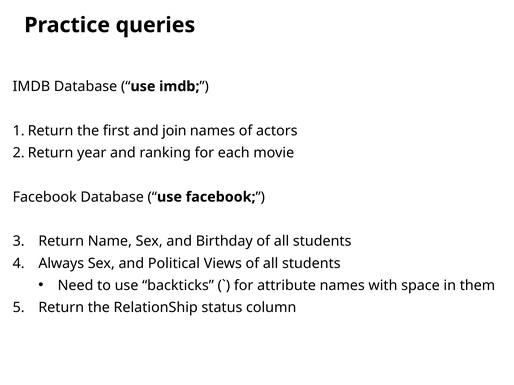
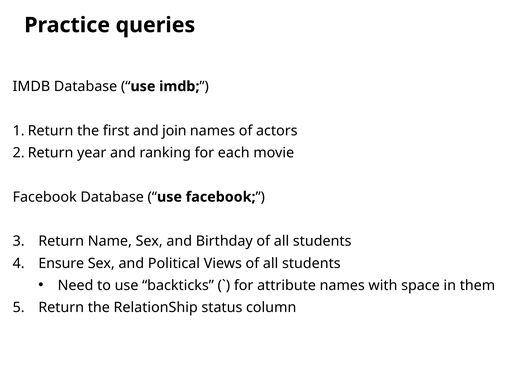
Always: Always -> Ensure
